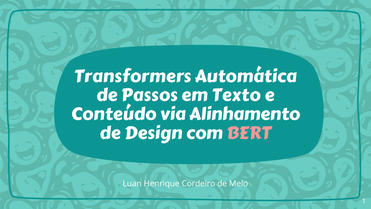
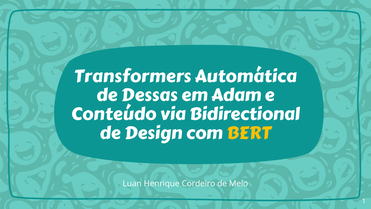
Passos: Passos -> Dessas
Texto: Texto -> Adam
Alinhamento: Alinhamento -> Bidirectional
BERT colour: pink -> yellow
